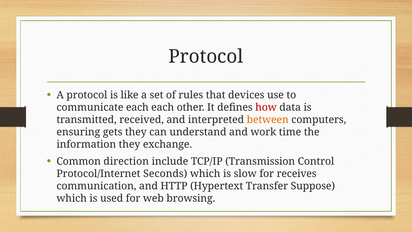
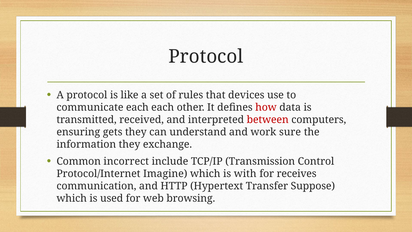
between colour: orange -> red
time: time -> sure
direction: direction -> incorrect
Seconds: Seconds -> Imagine
slow: slow -> with
